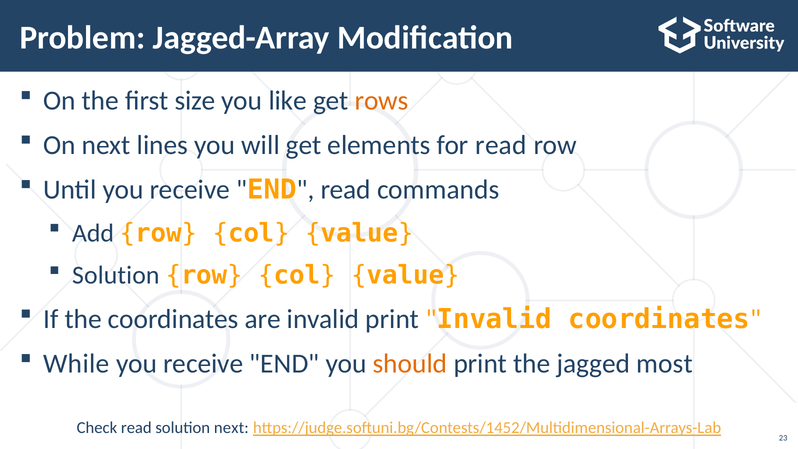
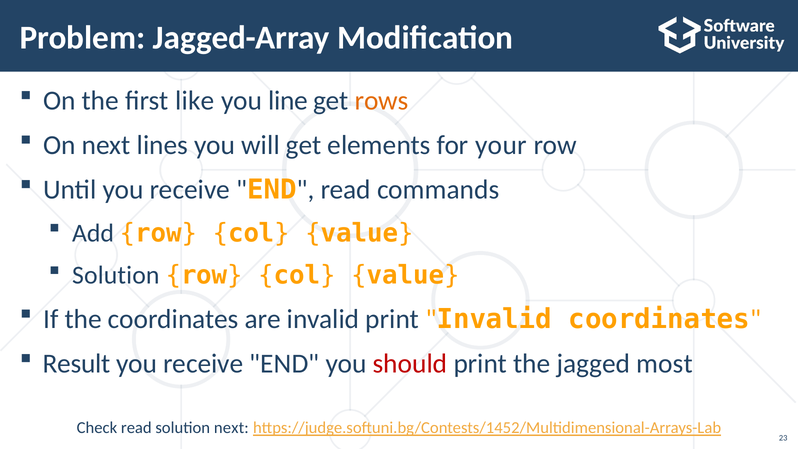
size: size -> like
like: like -> line
for read: read -> your
While: While -> Result
should colour: orange -> red
